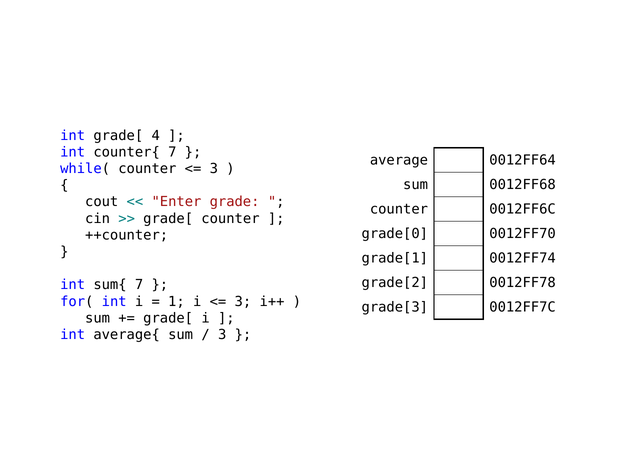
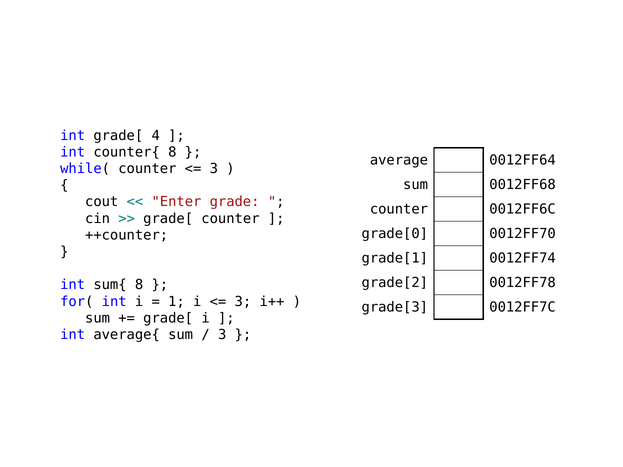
counter{ 7: 7 -> 8
sum{ 7: 7 -> 8
